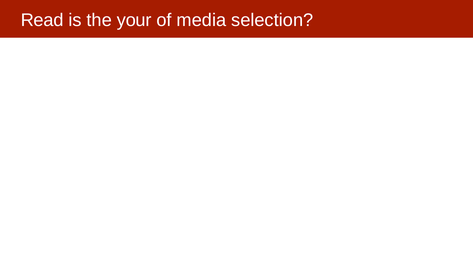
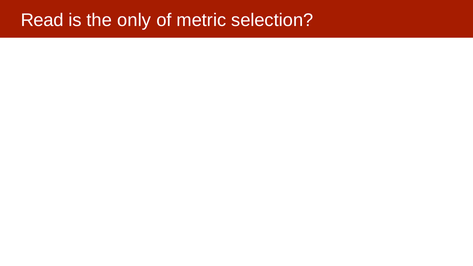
your: your -> only
media: media -> metric
